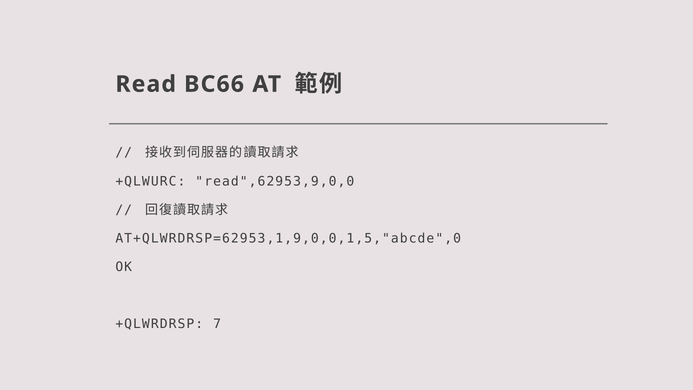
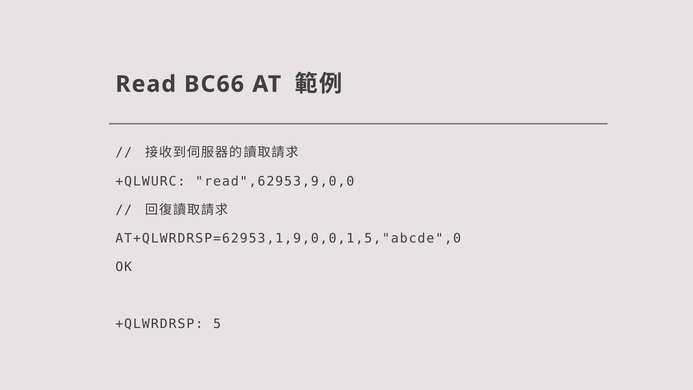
7: 7 -> 5
